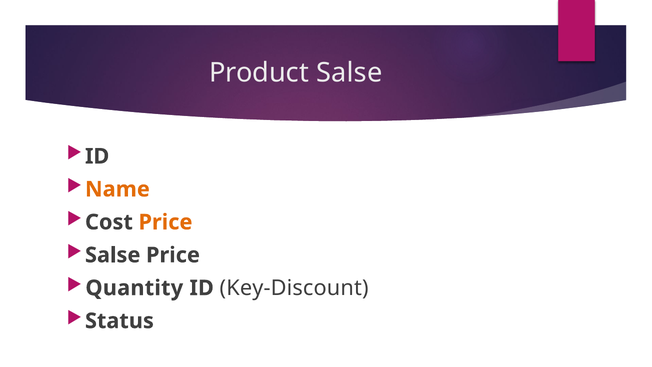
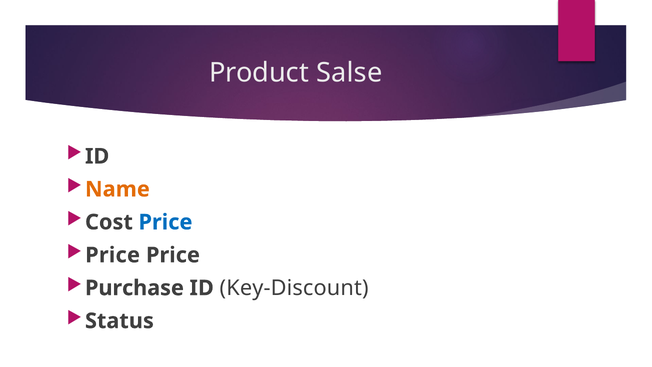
Price at (165, 222) colour: orange -> blue
Salse at (113, 255): Salse -> Price
Quantity: Quantity -> Purchase
